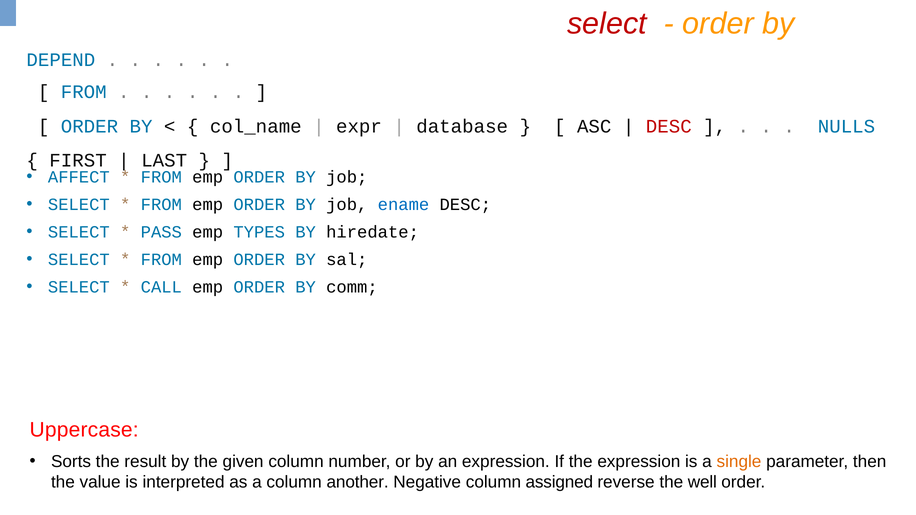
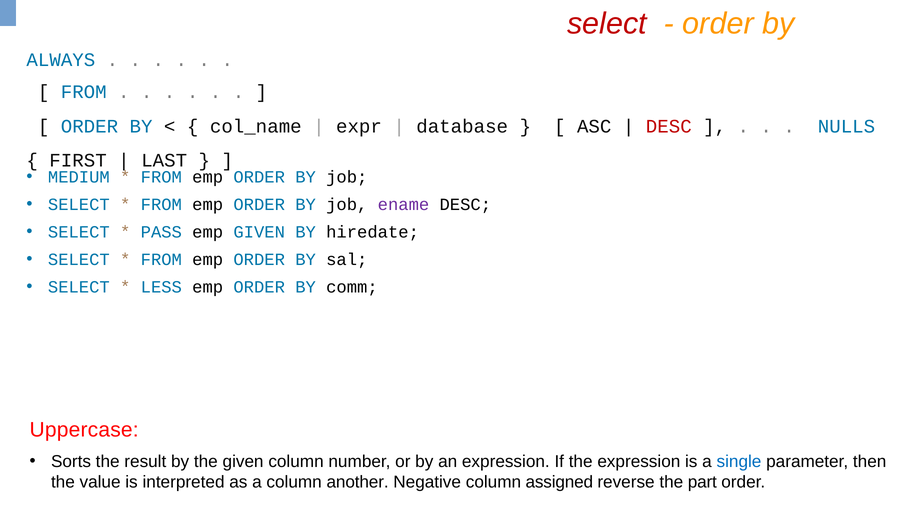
DEPEND: DEPEND -> ALWAYS
AFFECT: AFFECT -> MEDIUM
ename colour: blue -> purple
emp TYPES: TYPES -> GIVEN
CALL: CALL -> LESS
single colour: orange -> blue
well: well -> part
